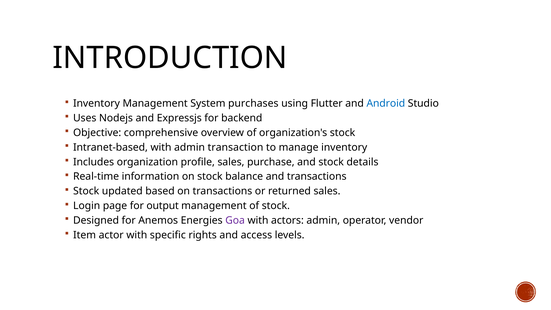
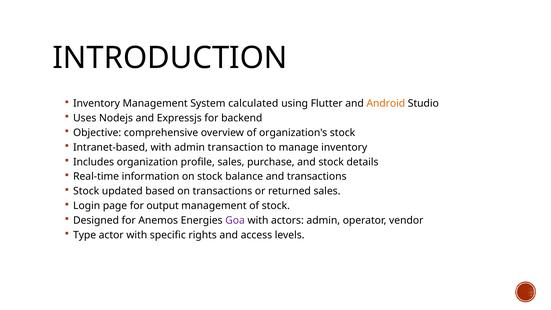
purchases: purchases -> calculated
Android colour: blue -> orange
Item: Item -> Type
